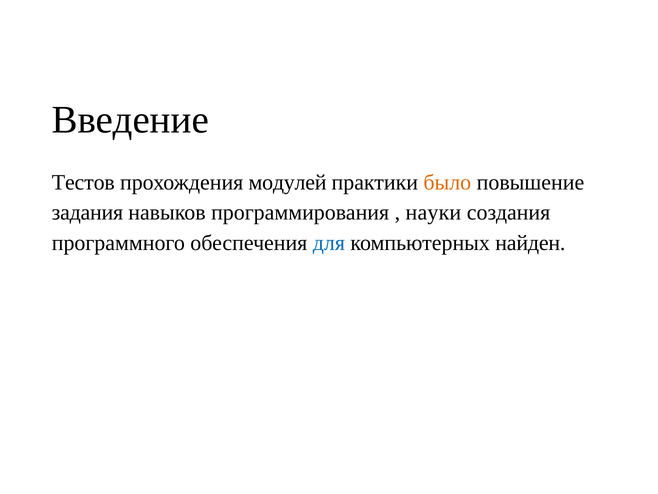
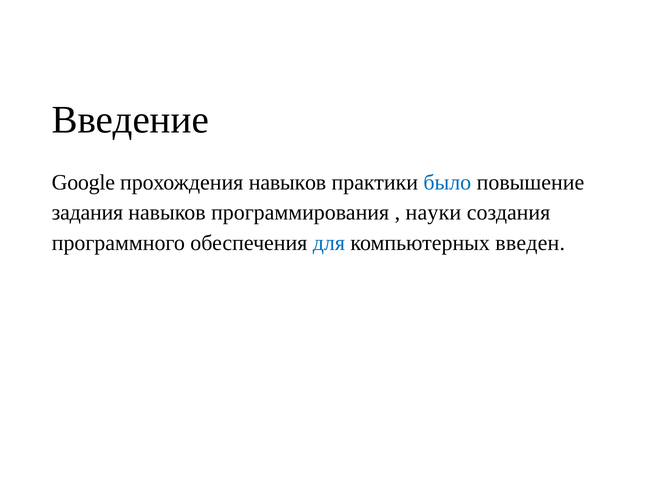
Тестов: Тестов -> Google
прохождения модулей: модулей -> навыков
было colour: orange -> blue
найден: найден -> введен
